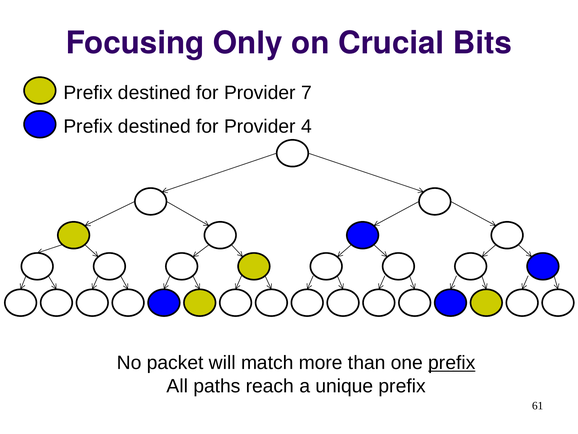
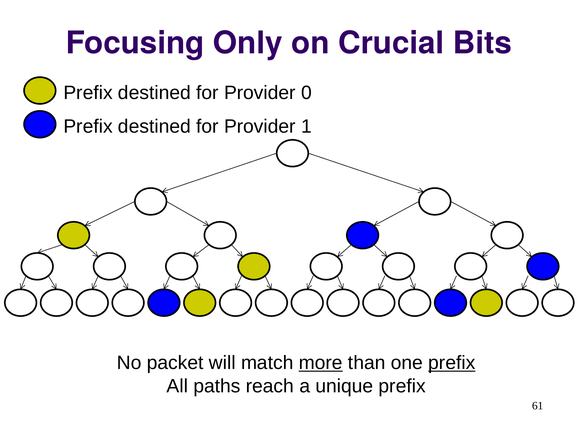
Provider 7: 7 -> 0
Provider 4: 4 -> 1
more underline: none -> present
